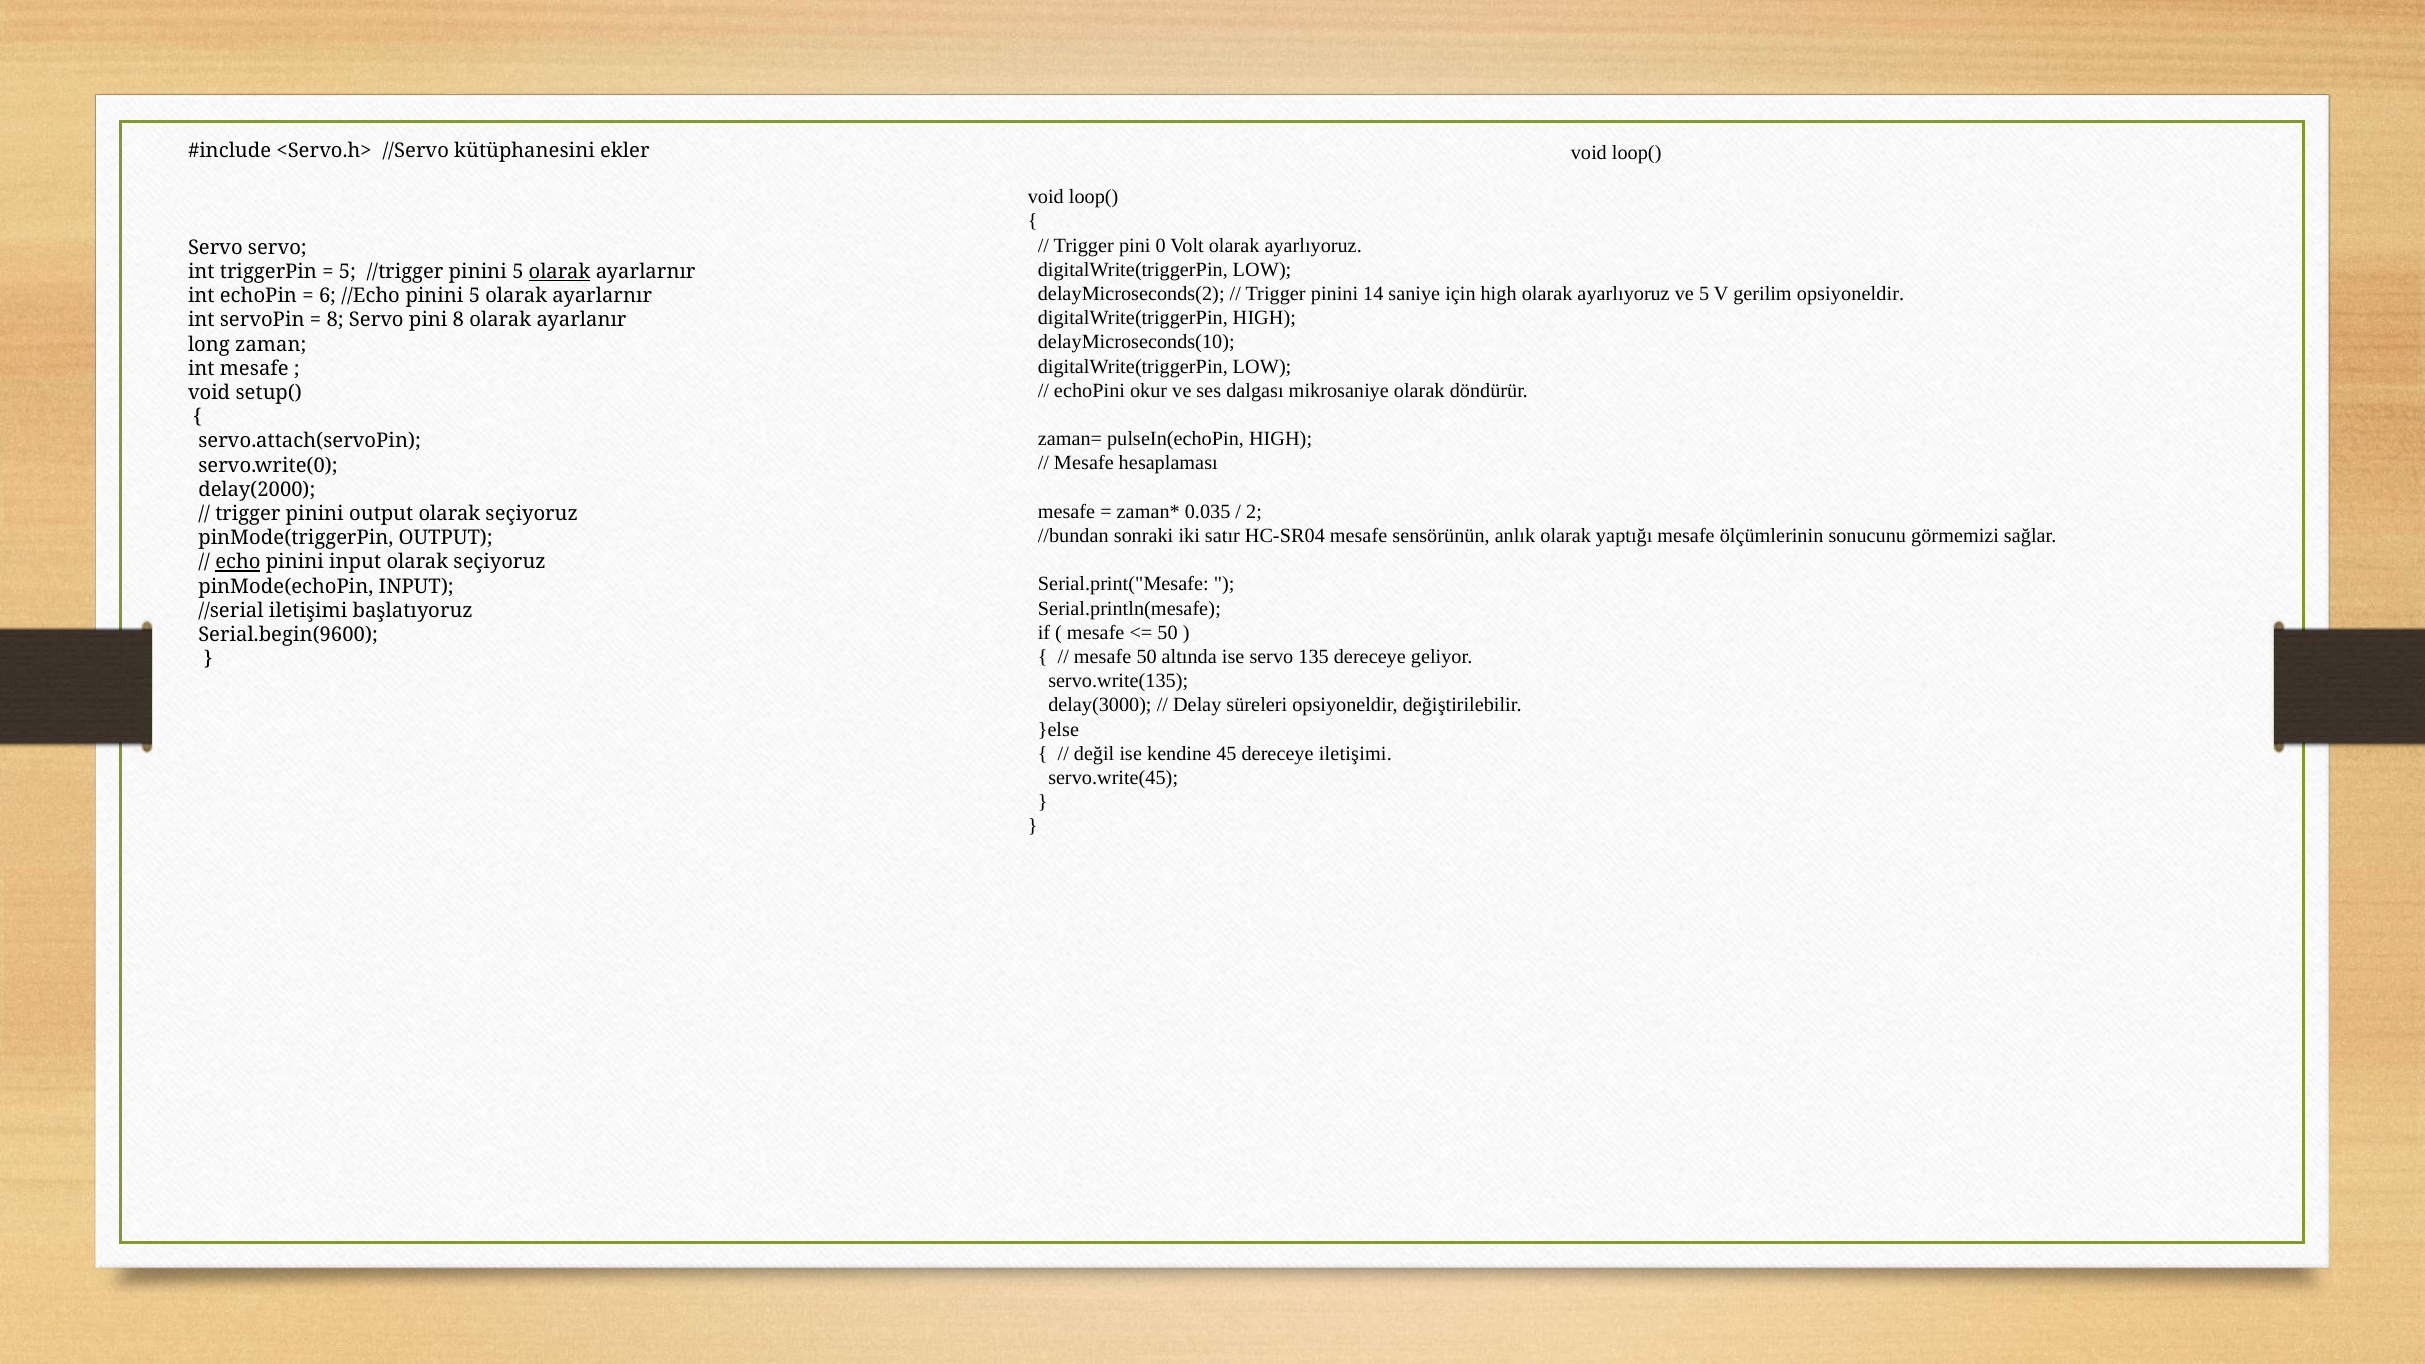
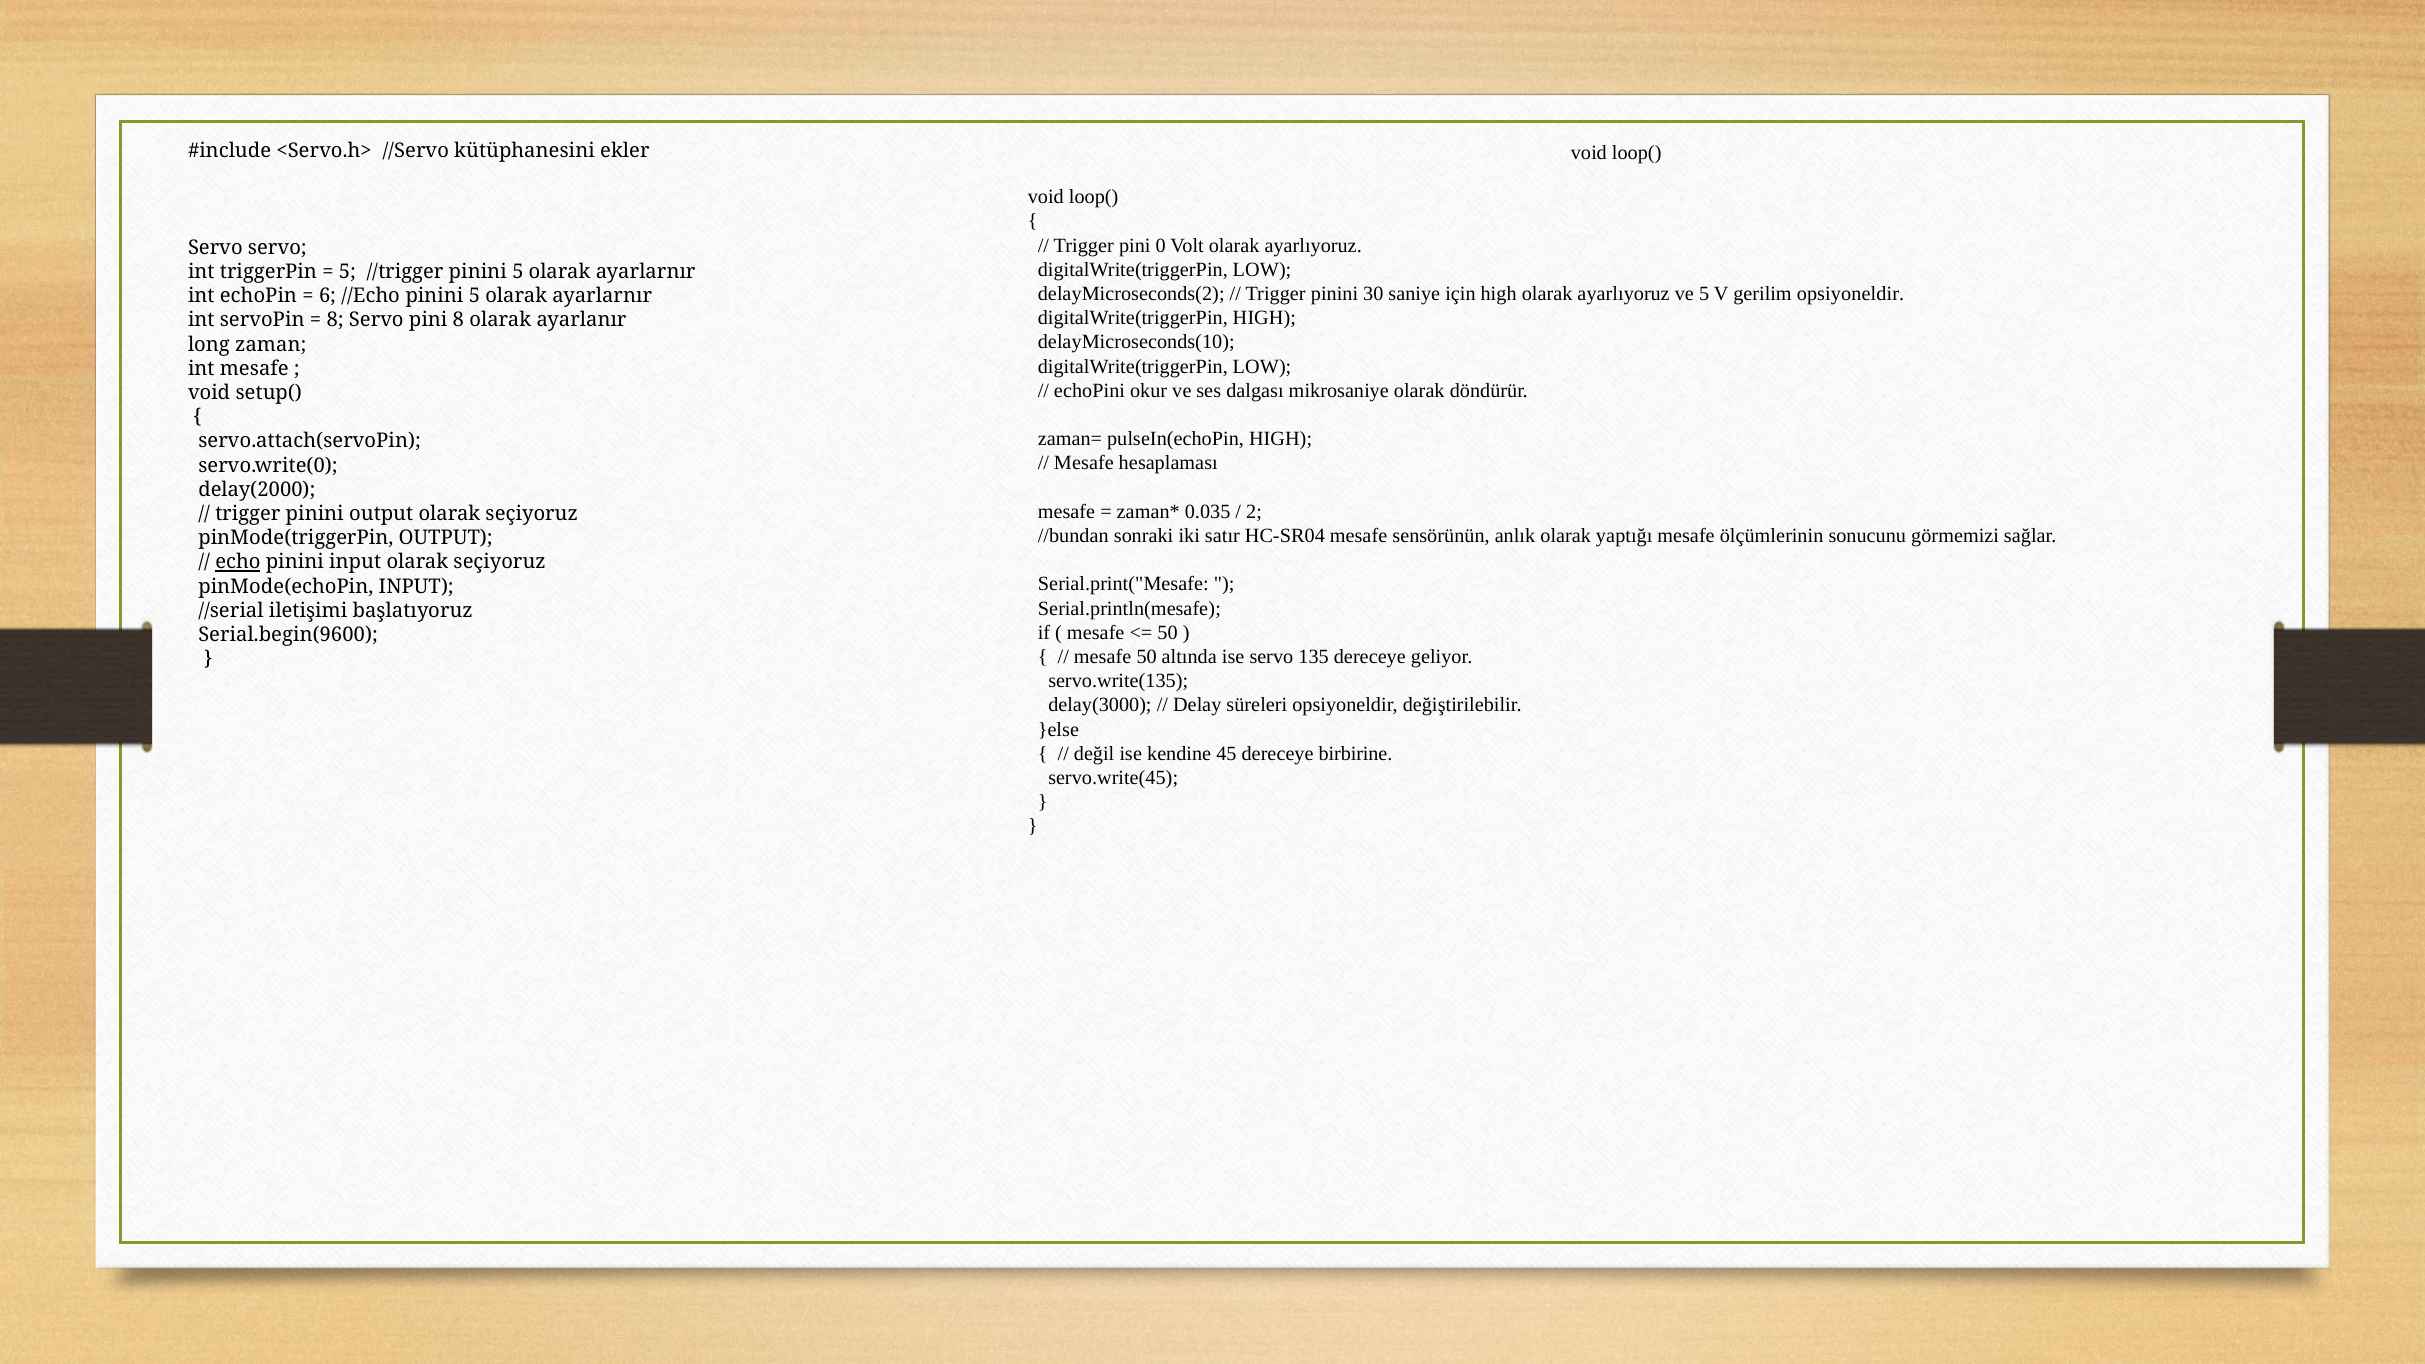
olarak at (560, 272) underline: present -> none
14: 14 -> 30
dereceye iletişimi: iletişimi -> birbirine
